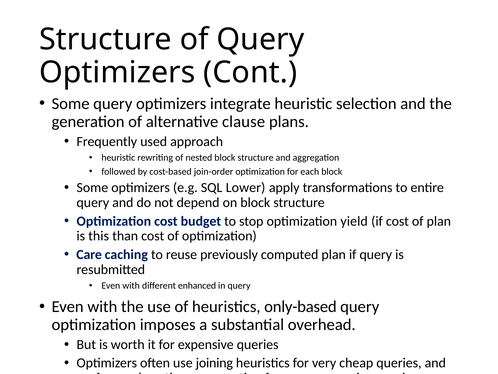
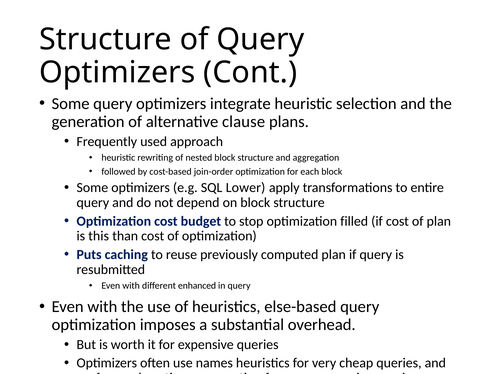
yield: yield -> filled
Care: Care -> Puts
only-based: only-based -> else-based
joining: joining -> names
